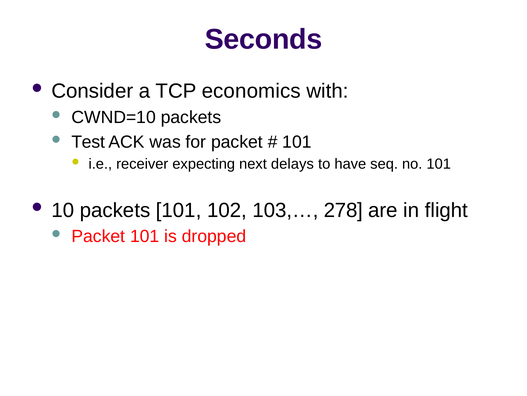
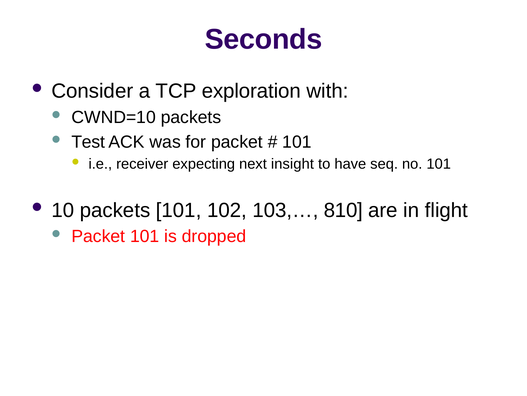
economics: economics -> exploration
delays: delays -> insight
278: 278 -> 810
